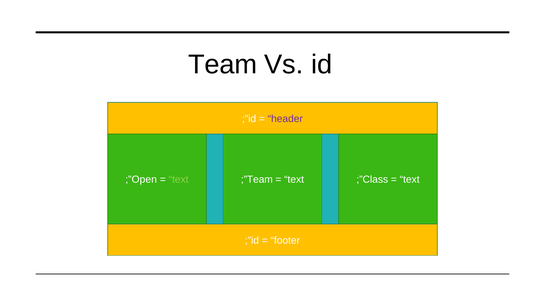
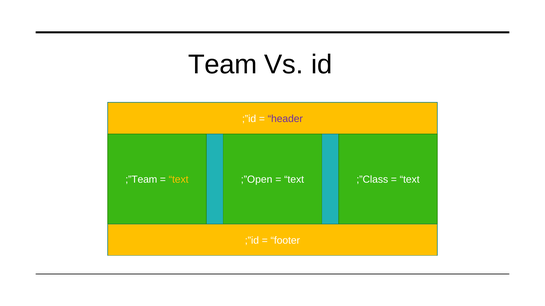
Open at (144, 180): Open -> Team
text at (179, 180) colour: light green -> yellow
Team at (260, 180): Team -> Open
